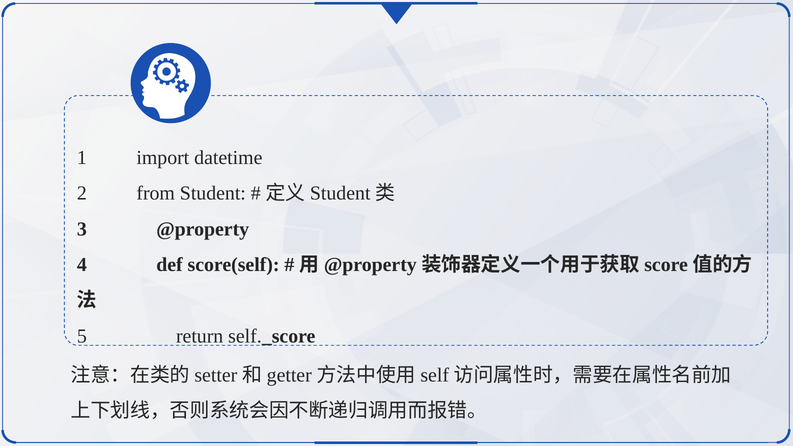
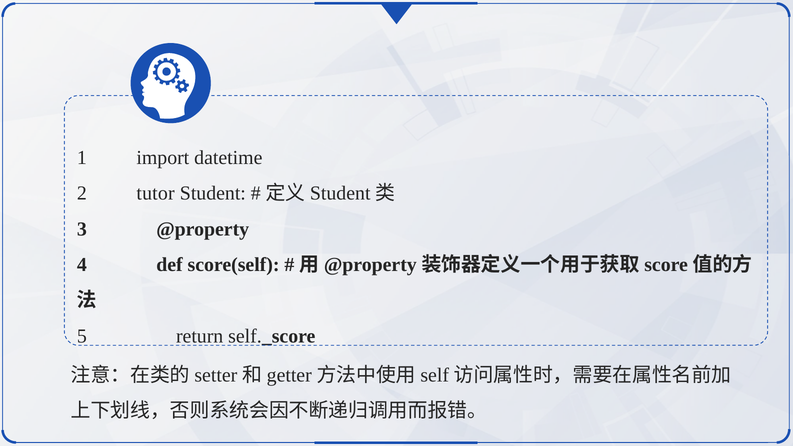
from: from -> tutor
